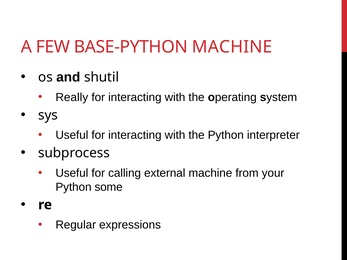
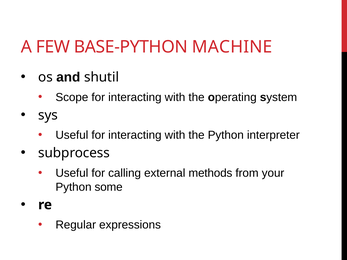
Really: Really -> Scope
external machine: machine -> methods
